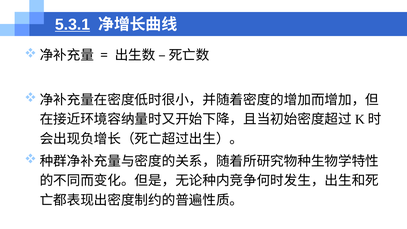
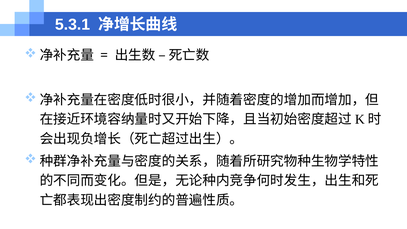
5.3.1 underline: present -> none
